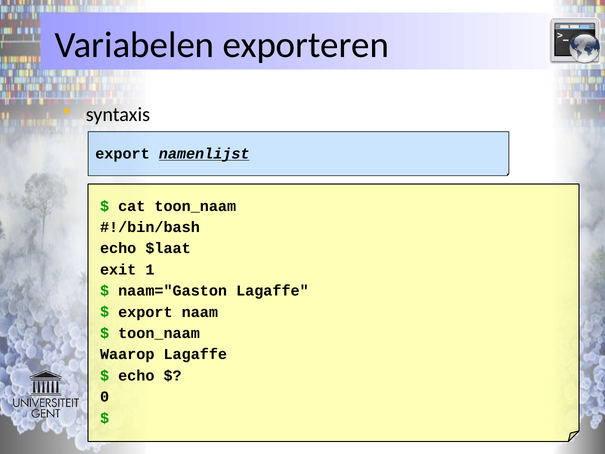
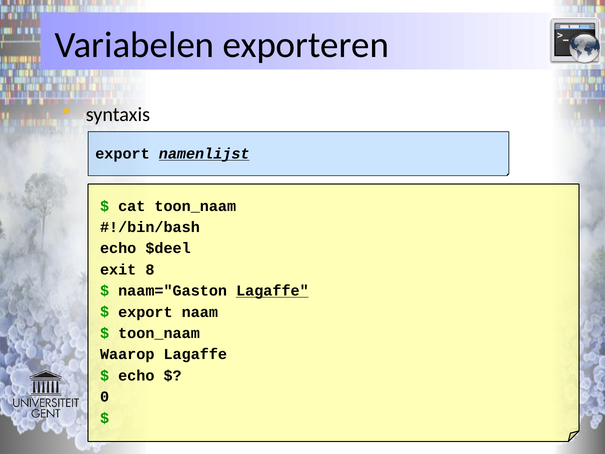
$laat: $laat -> $deel
1: 1 -> 8
Lagaffe at (272, 291) underline: none -> present
